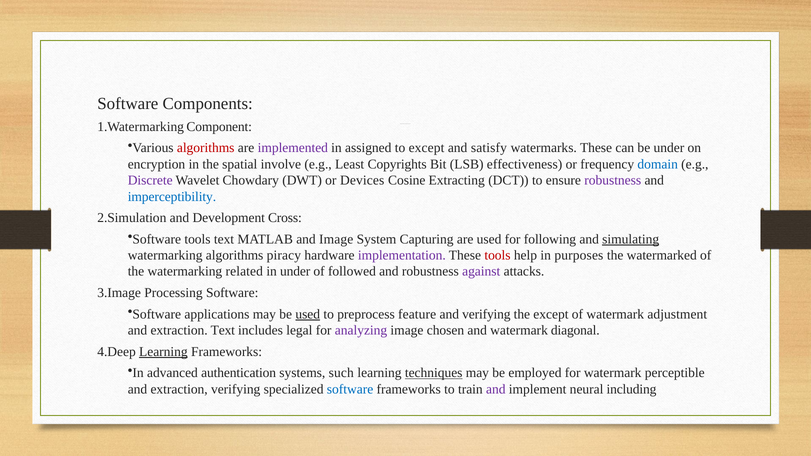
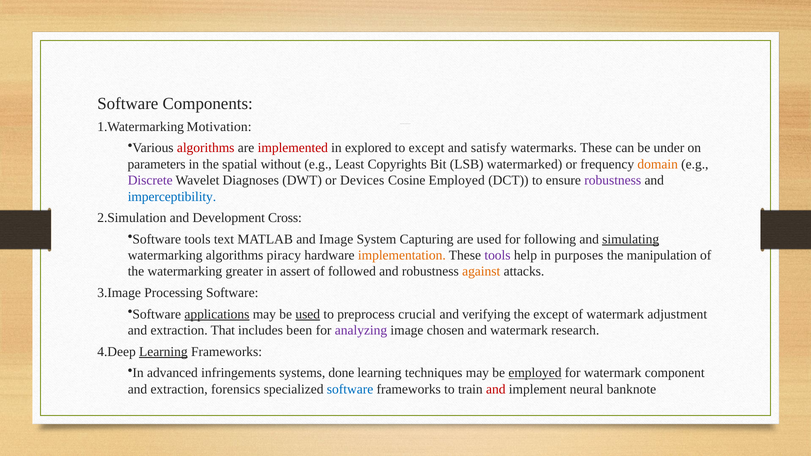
Component: Component -> Motivation
implemented colour: purple -> red
assigned: assigned -> explored
encryption: encryption -> parameters
involve: involve -> without
effectiveness: effectiveness -> watermarked
domain colour: blue -> orange
Chowdary: Chowdary -> Diagnoses
Cosine Extracting: Extracting -> Employed
implementation colour: purple -> orange
tools at (497, 255) colour: red -> purple
watermarked: watermarked -> manipulation
related: related -> greater
in under: under -> assert
against colour: purple -> orange
applications underline: none -> present
feature: feature -> crucial
extraction Text: Text -> That
legal: legal -> been
diagonal: diagonal -> research
authentication: authentication -> infringements
such: such -> done
techniques underline: present -> none
employed at (535, 373) underline: none -> present
perceptible: perceptible -> component
extraction verifying: verifying -> forensics
and at (496, 389) colour: purple -> red
including: including -> banknote
